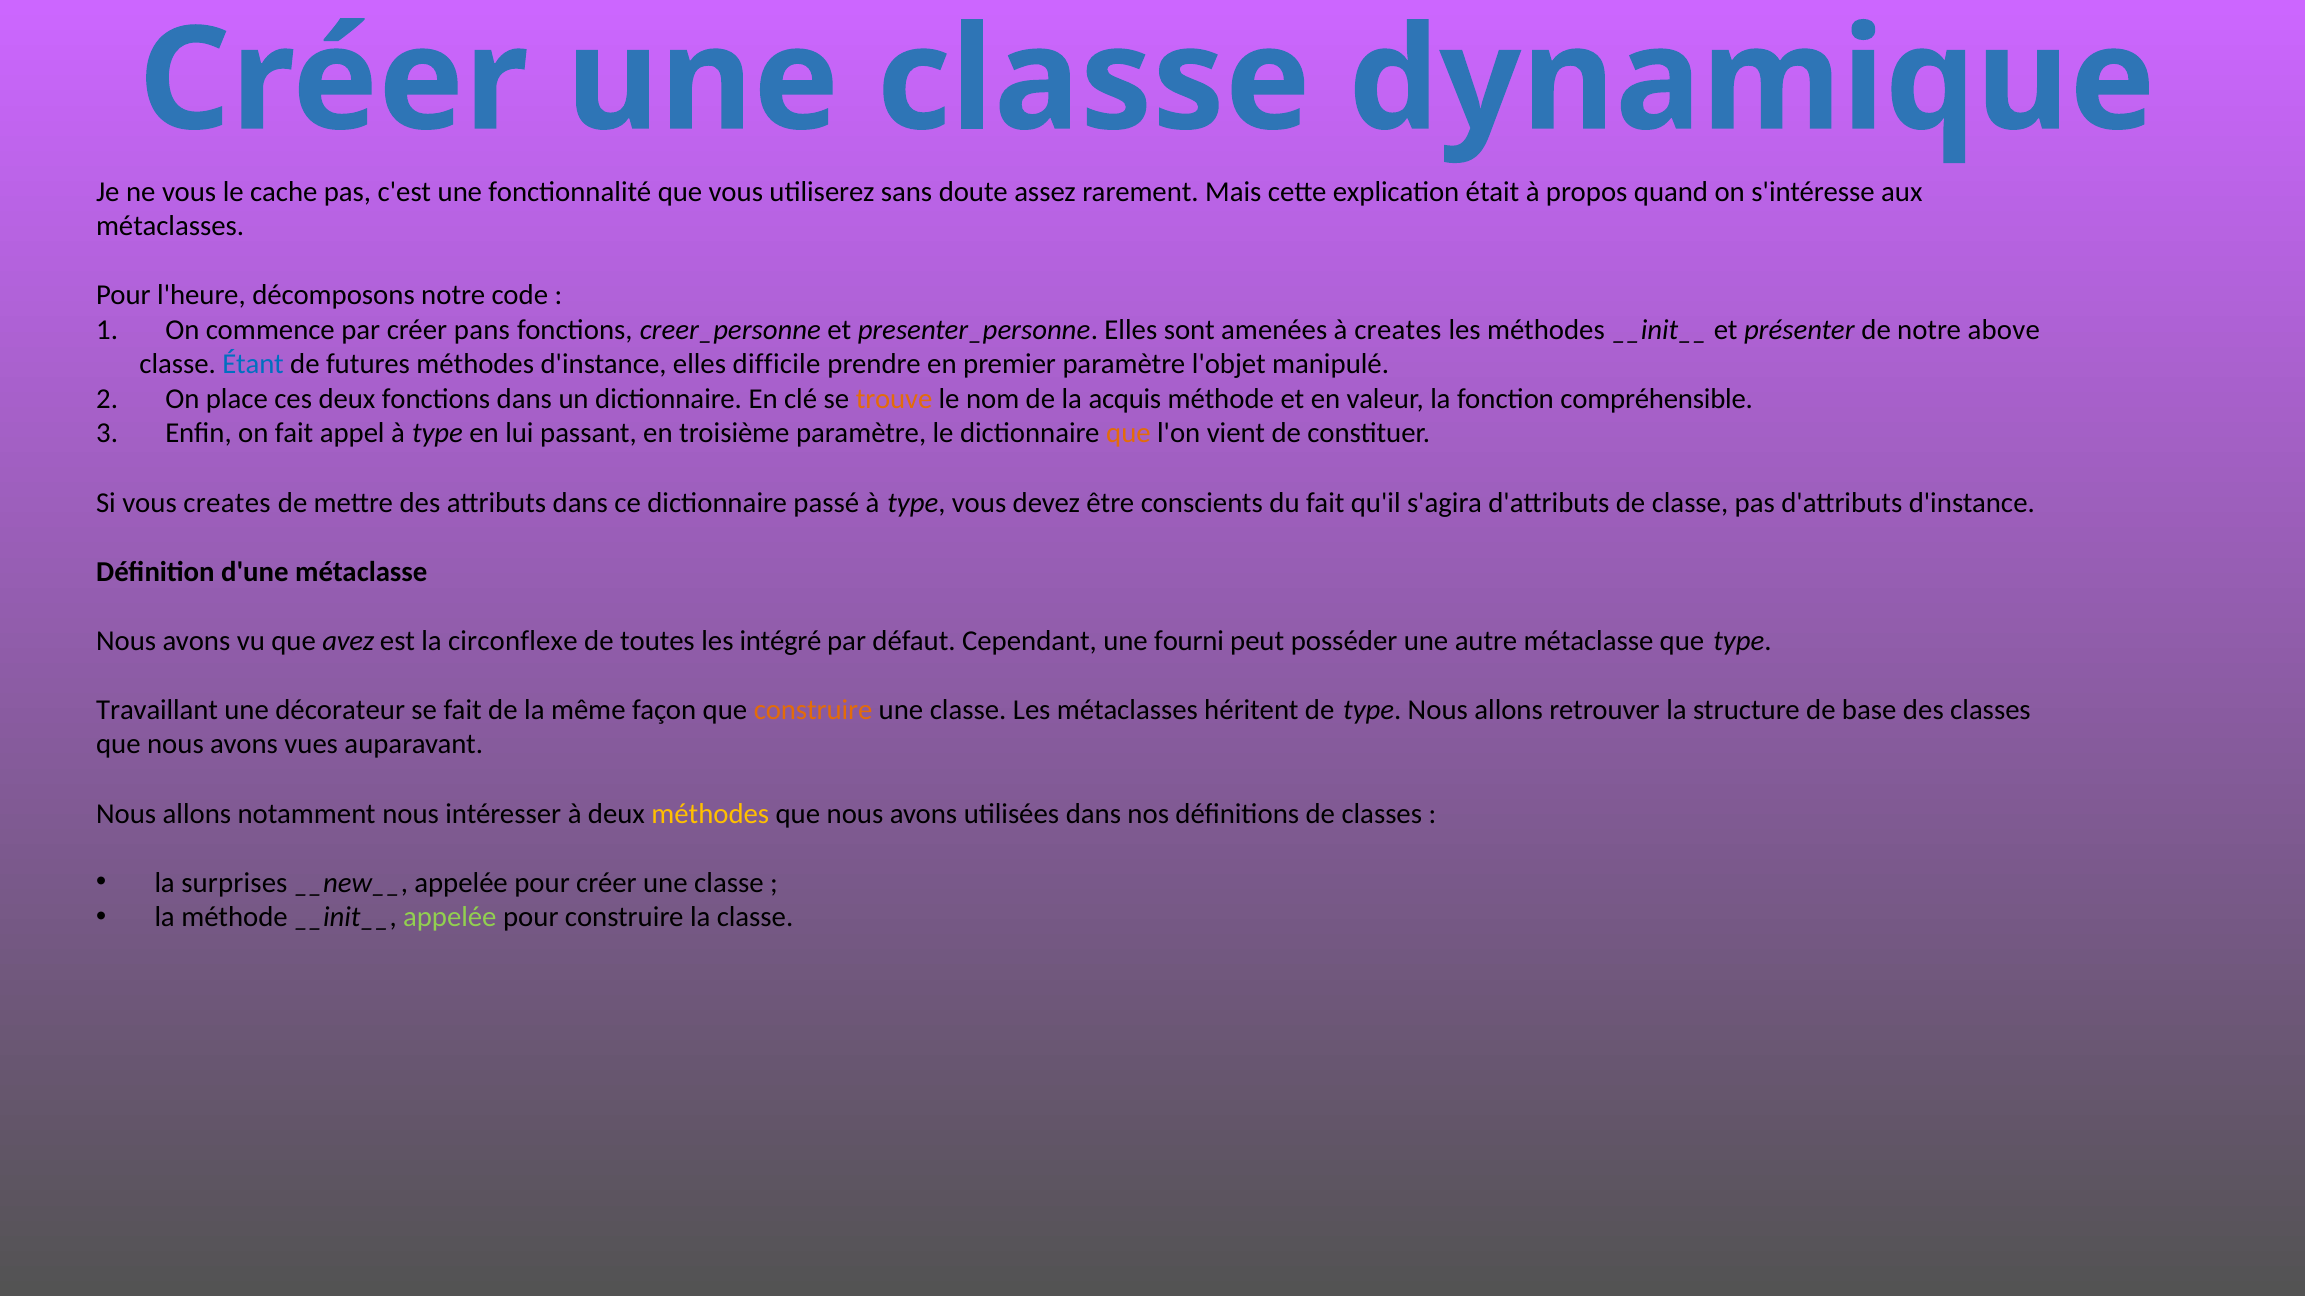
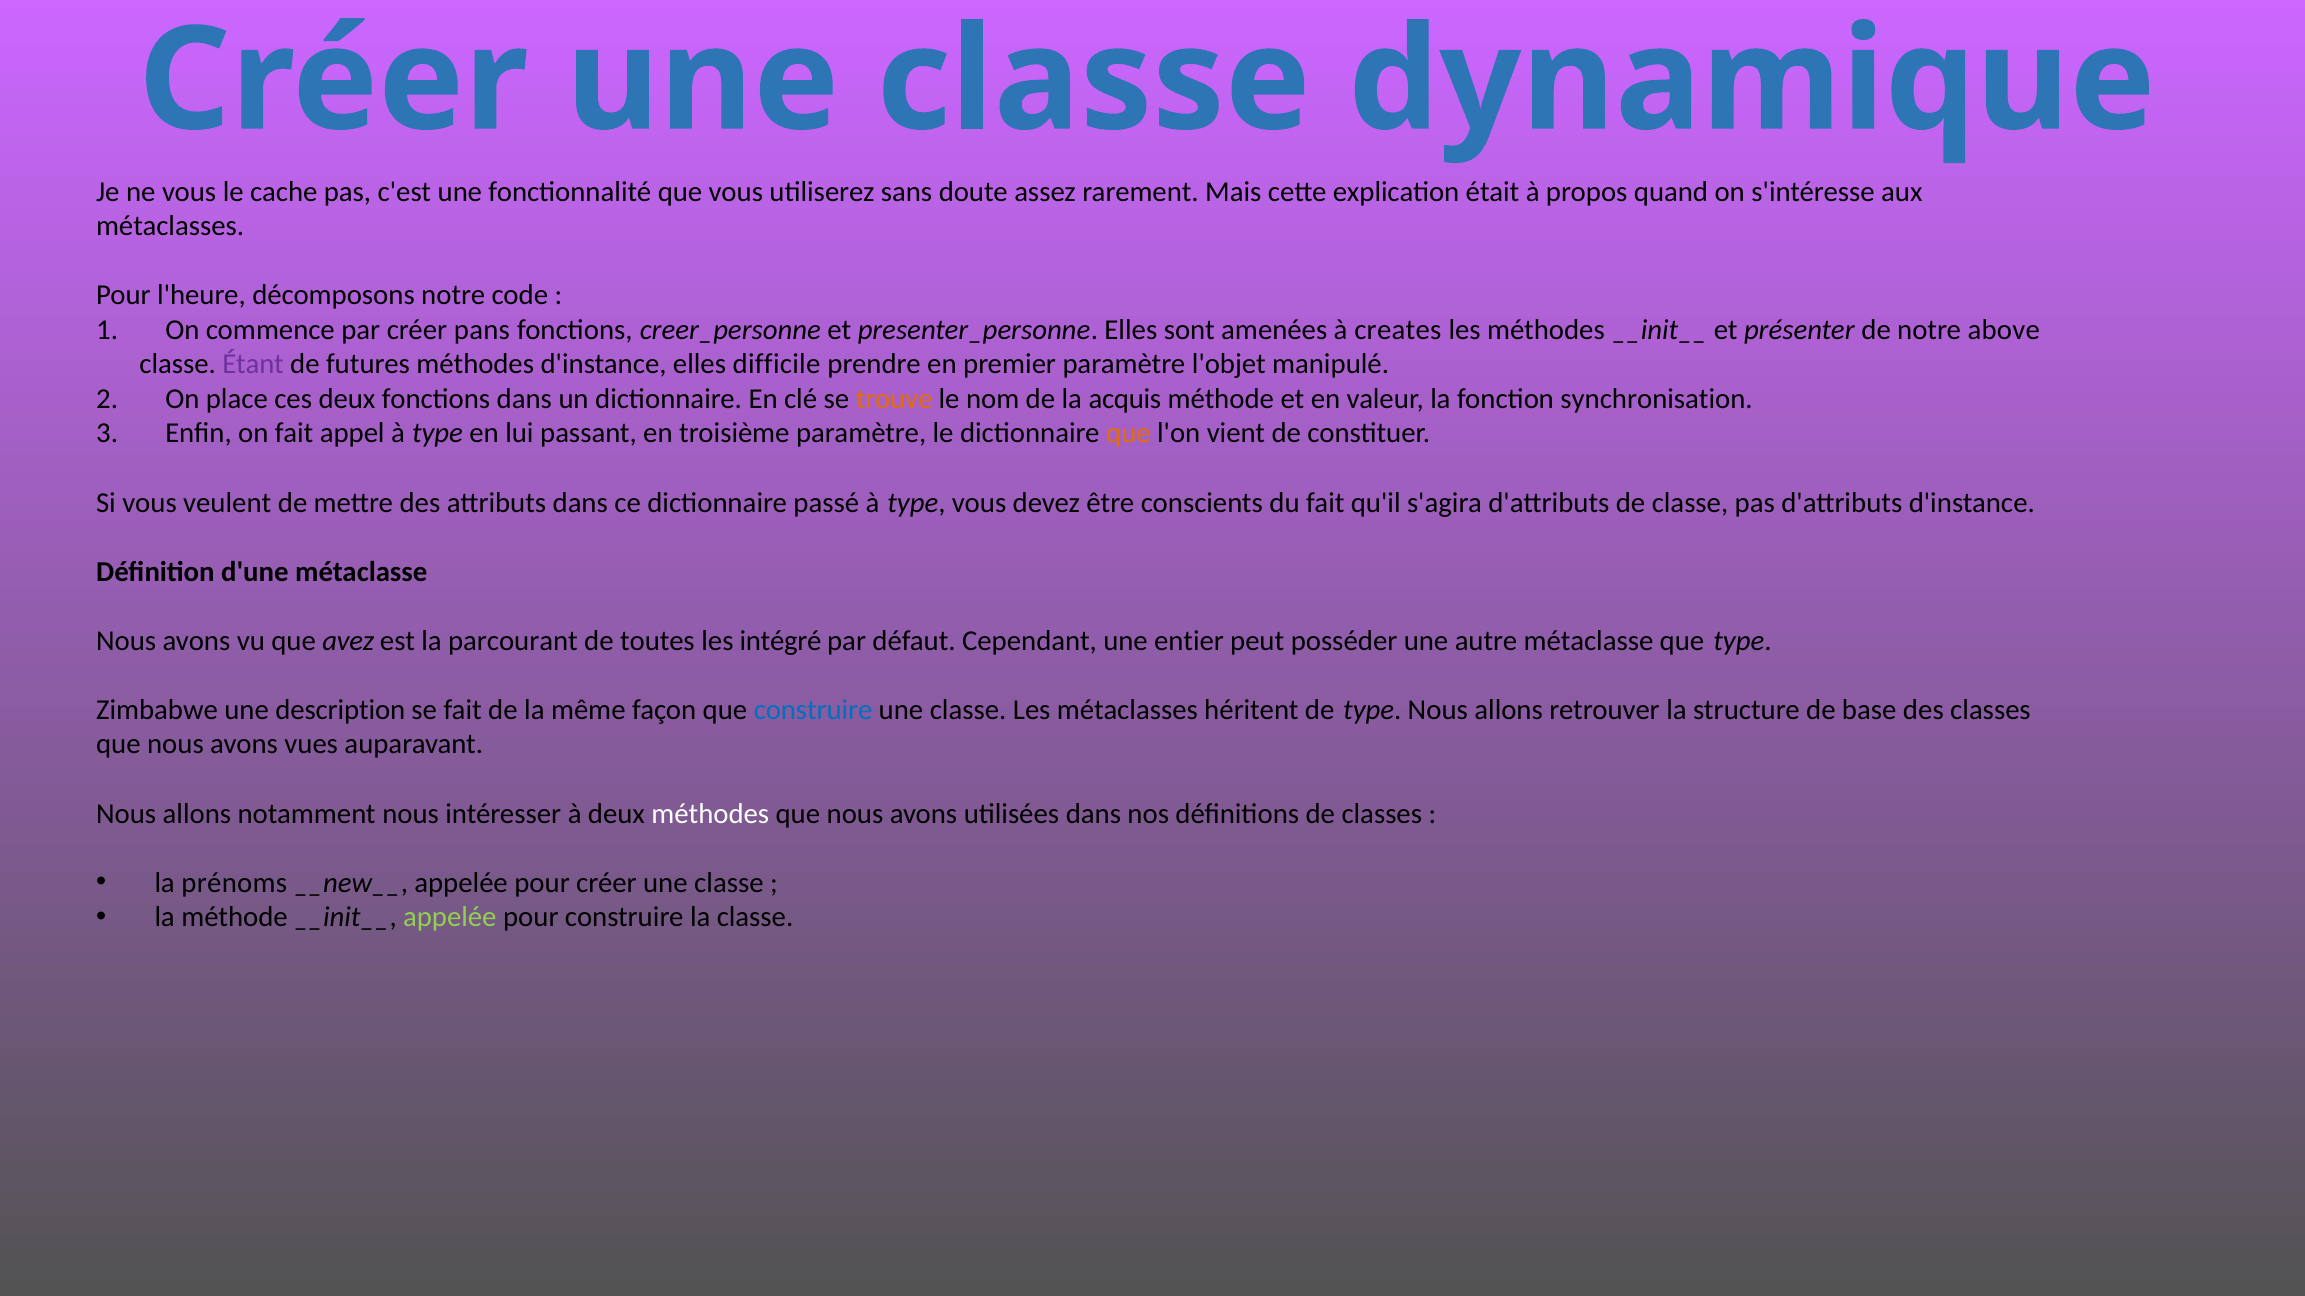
Étant colour: blue -> purple
compréhensible: compréhensible -> synchronisation
vous creates: creates -> veulent
circonflexe: circonflexe -> parcourant
fourni: fourni -> entier
Travaillant: Travaillant -> Zimbabwe
décorateur: décorateur -> description
construire at (813, 710) colour: orange -> blue
méthodes at (710, 814) colour: yellow -> white
surprises: surprises -> prénoms
